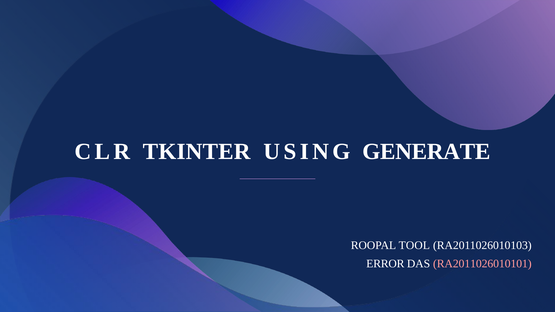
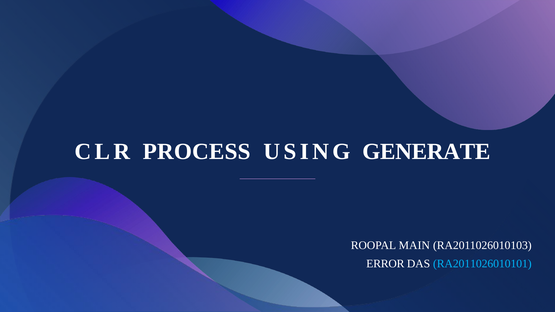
TKINTER: TKINTER -> PROCESS
TOOL: TOOL -> MAIN
RA2011026010101 colour: pink -> light blue
